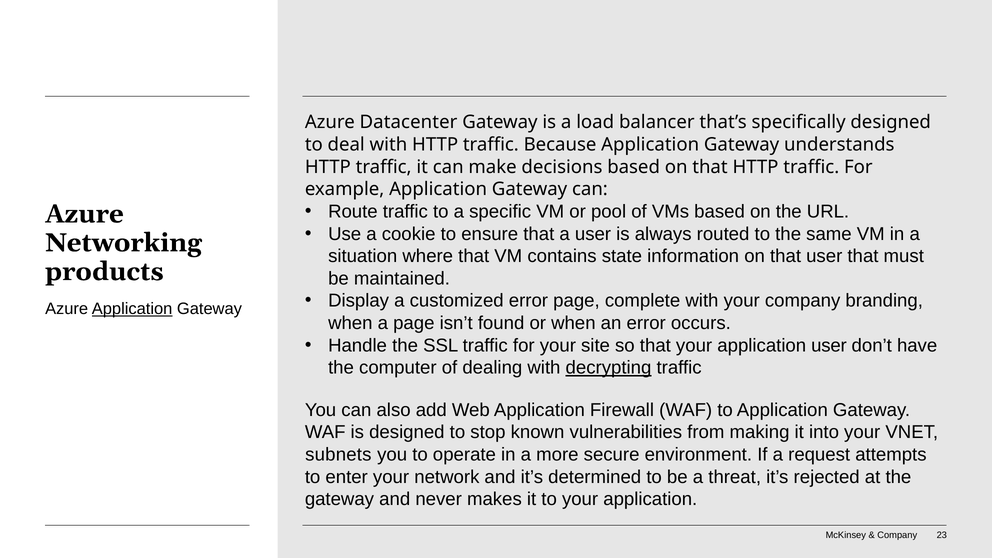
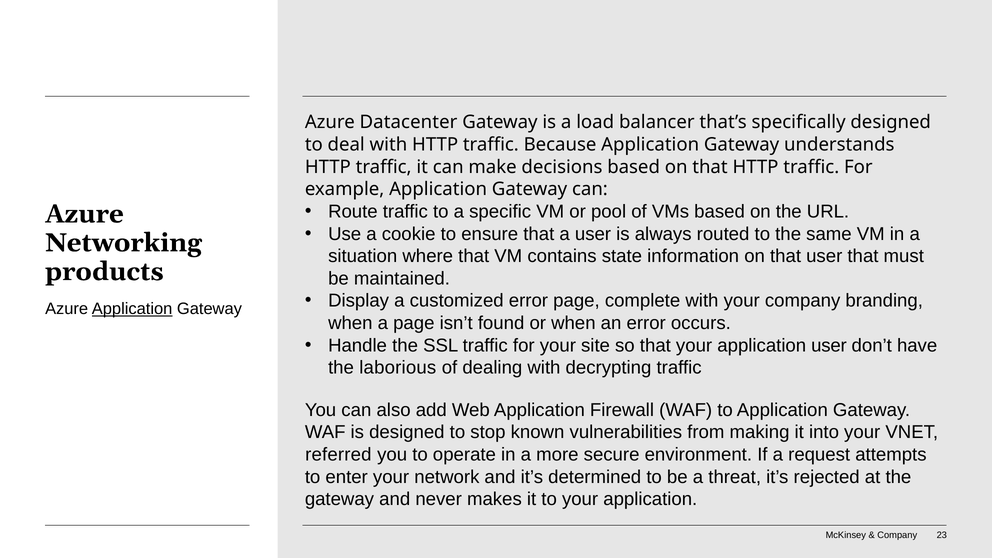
computer: computer -> laborious
decrypting underline: present -> none
subnets: subnets -> referred
